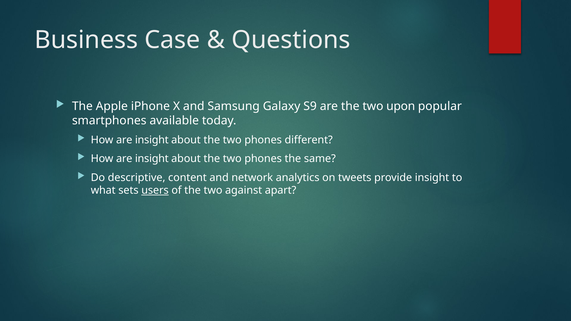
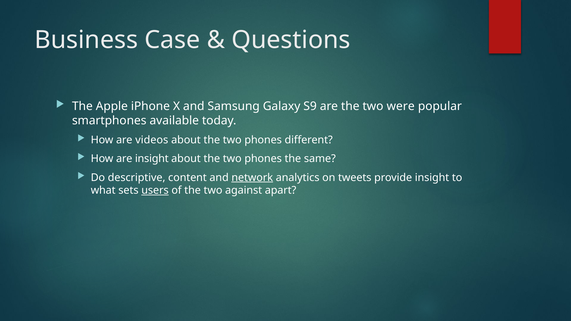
upon: upon -> were
insight at (152, 140): insight -> videos
network underline: none -> present
